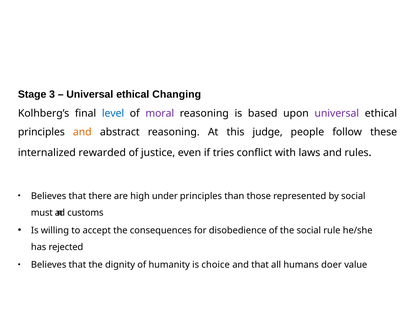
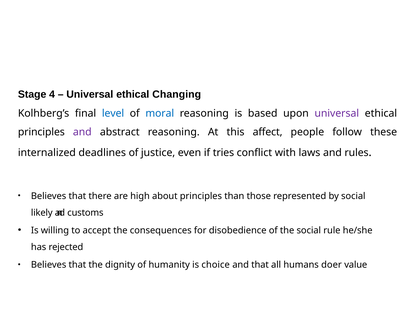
3: 3 -> 4
moral colour: purple -> blue
and at (82, 132) colour: orange -> purple
judge: judge -> affect
rewarded: rewarded -> deadlines
under: under -> about
must: must -> likely
